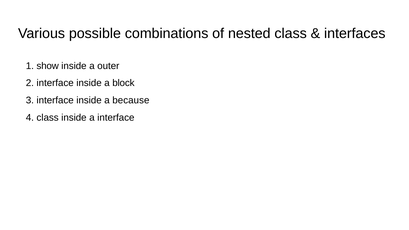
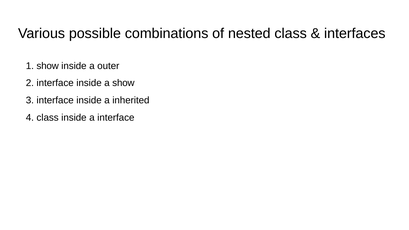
a block: block -> show
because: because -> inherited
